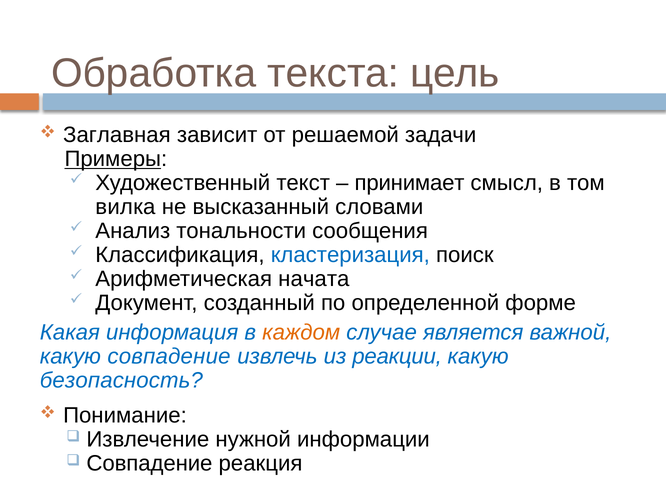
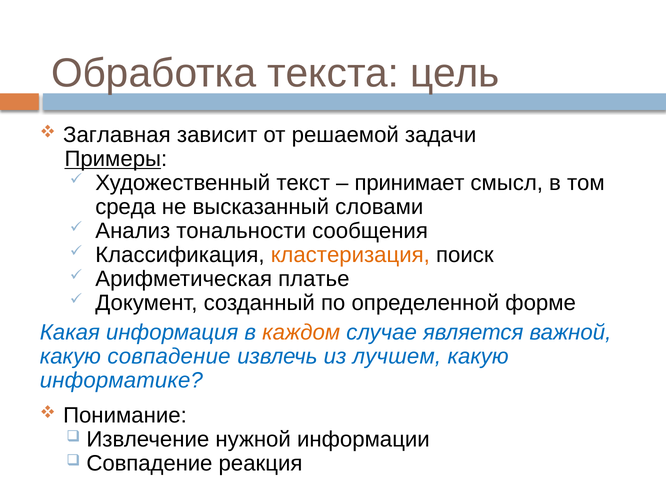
вилка: вилка -> среда
кластеризация colour: blue -> orange
начата: начата -> платье
реакции: реакции -> лучшем
безопасность: безопасность -> информатике
